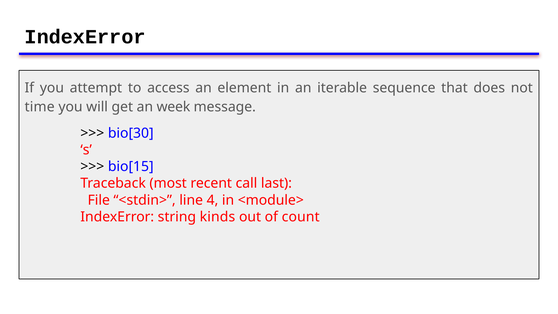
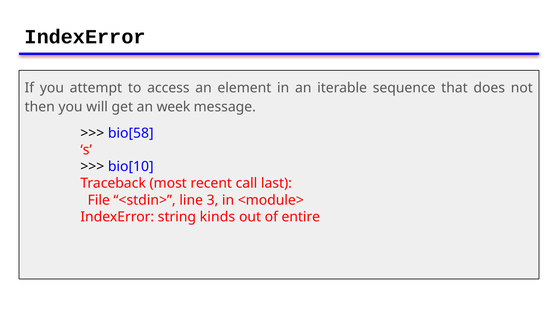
time: time -> then
bio[30: bio[30 -> bio[58
bio[15: bio[15 -> bio[10
4: 4 -> 3
count: count -> entire
